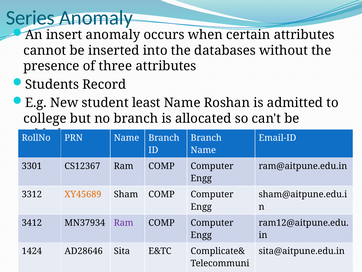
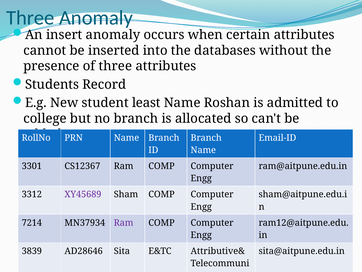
Series at (30, 18): Series -> Three
XY45689 colour: orange -> purple
3412: 3412 -> 7214
1424: 1424 -> 3839
Complicate&: Complicate& -> Attributive&
